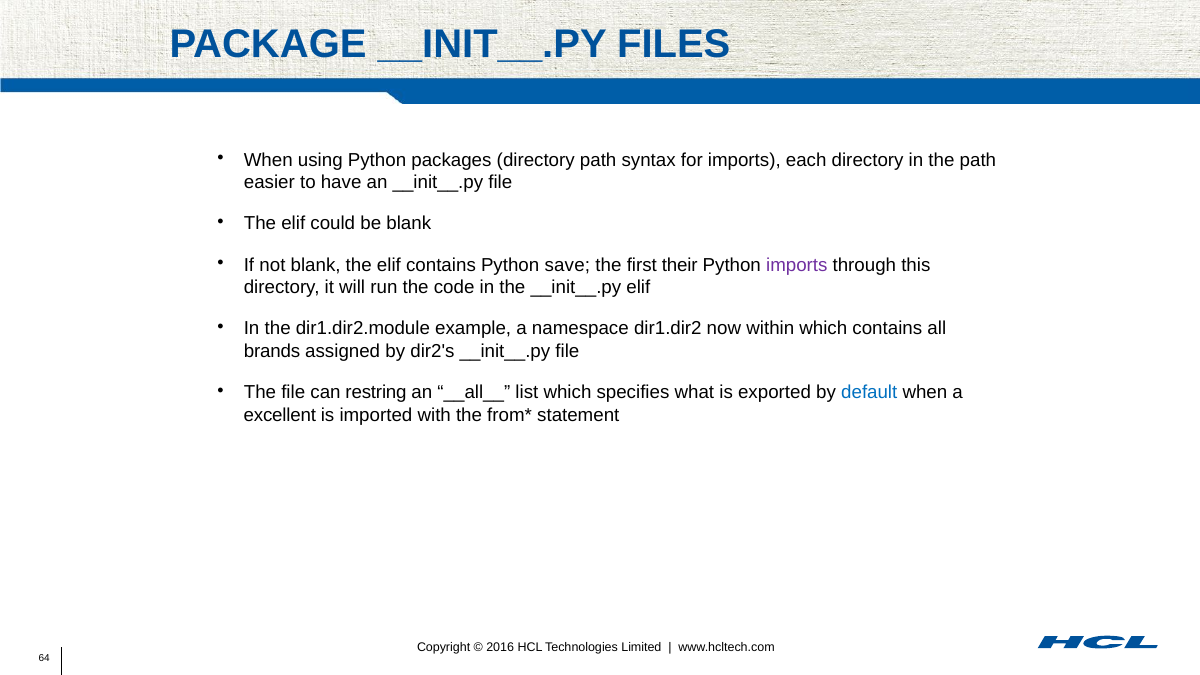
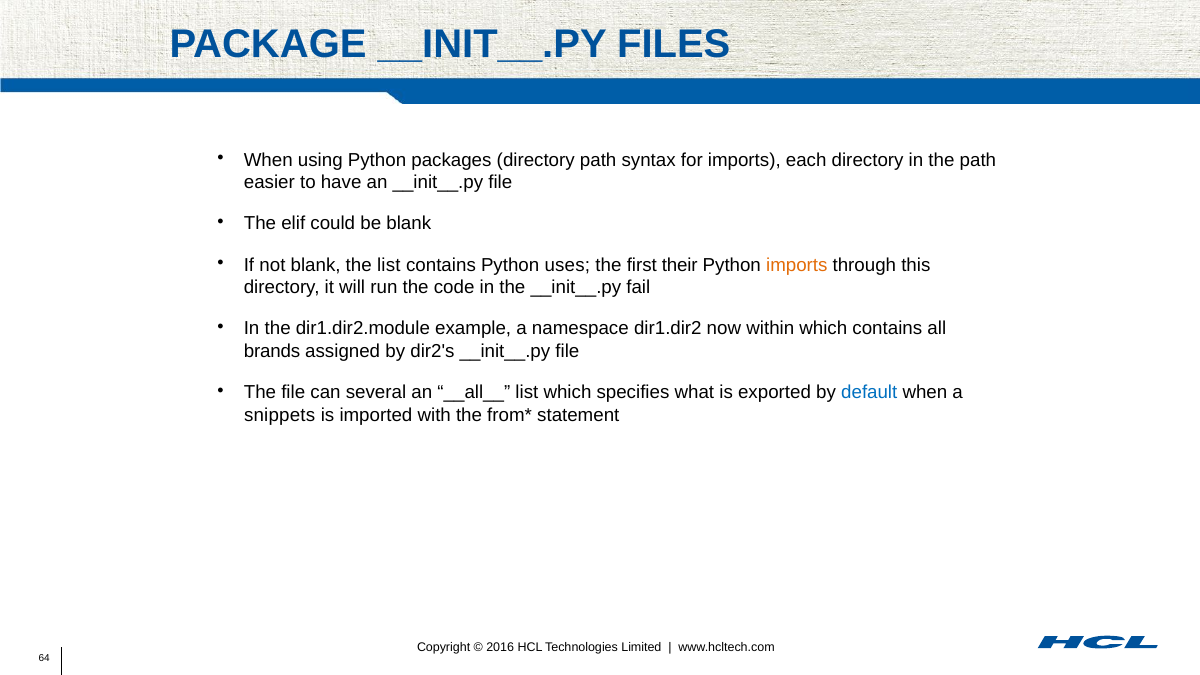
blank the elif: elif -> list
save: save -> uses
imports at (797, 265) colour: purple -> orange
__init__.py elif: elif -> fail
restring: restring -> several
excellent: excellent -> snippets
